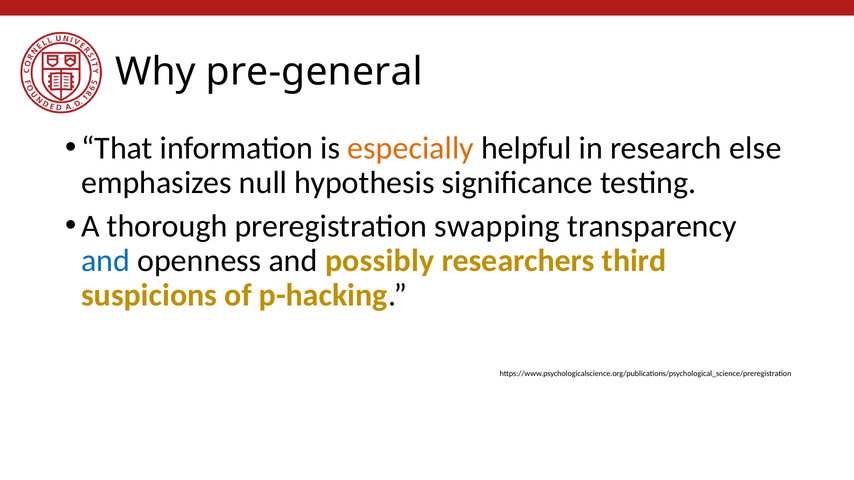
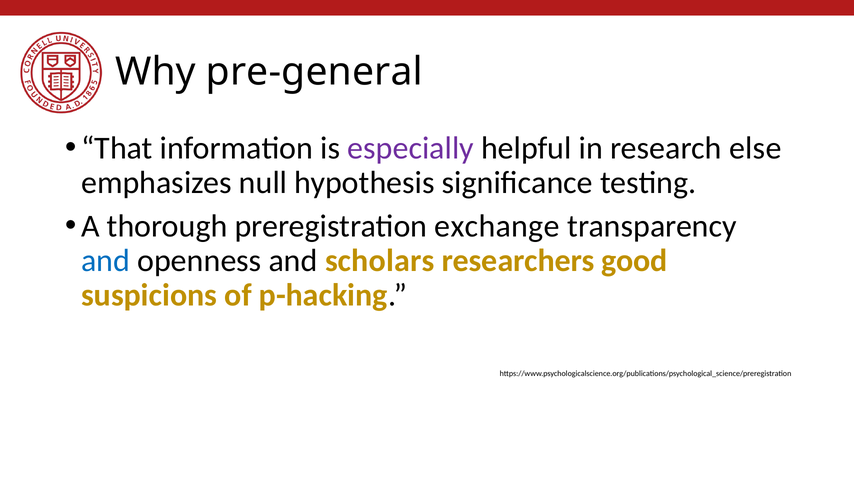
especially colour: orange -> purple
swapping: swapping -> exchange
possibly: possibly -> scholars
third: third -> good
